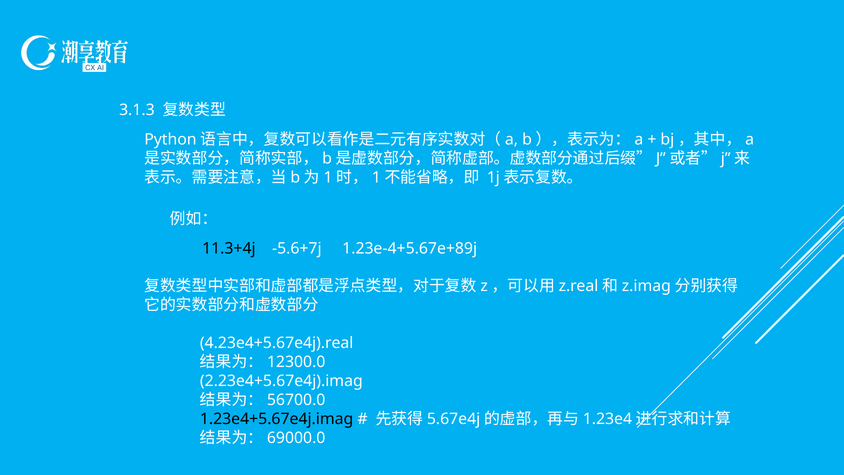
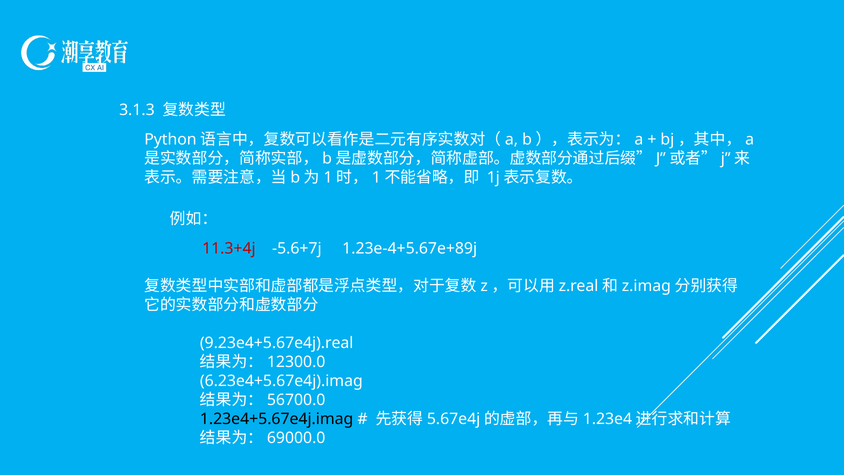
11.3+4j colour: black -> red
4.23e4+5.67e4j).real: 4.23e4+5.67e4j).real -> 9.23e4+5.67e4j).real
2.23e4+5.67e4j).imag: 2.23e4+5.67e4j).imag -> 6.23e4+5.67e4j).imag
